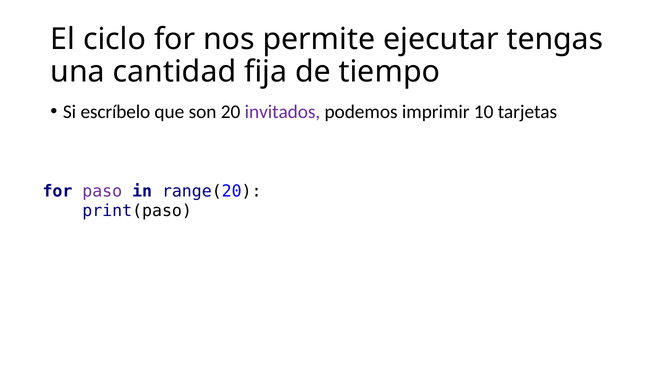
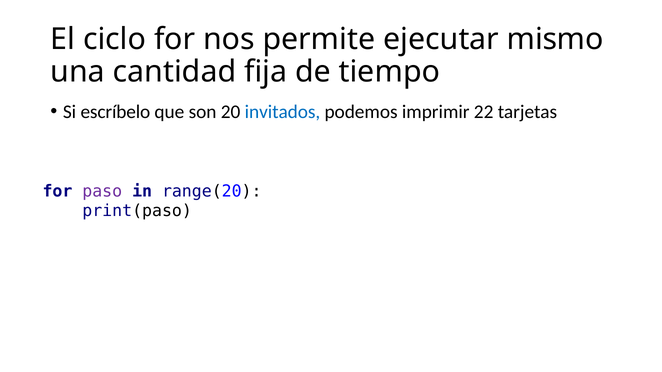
tengas: tengas -> mismo
invitados colour: purple -> blue
10: 10 -> 22
